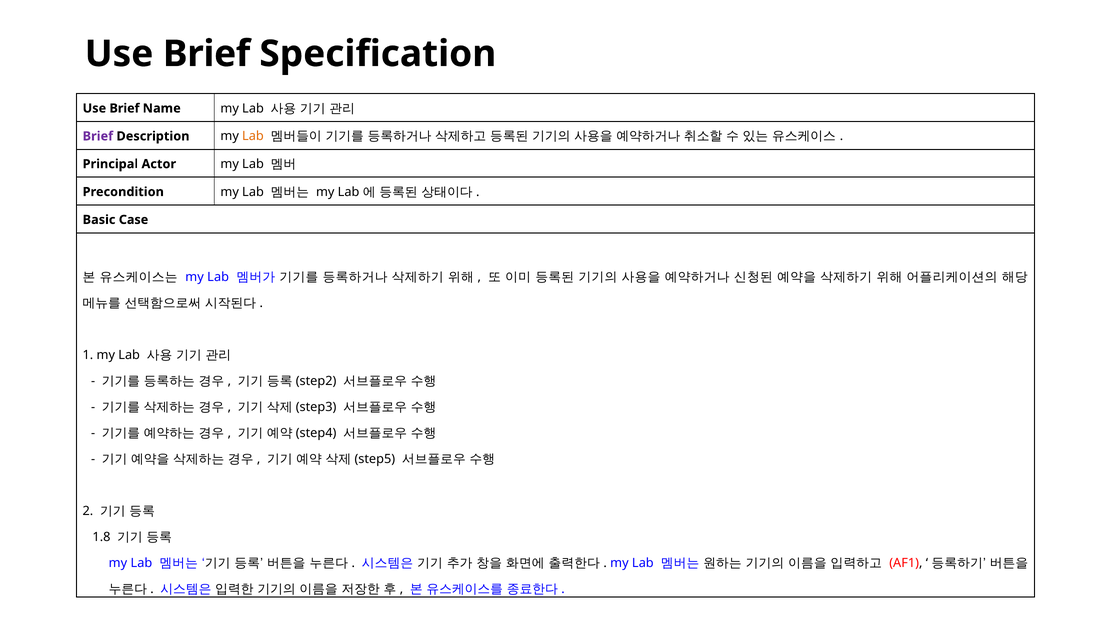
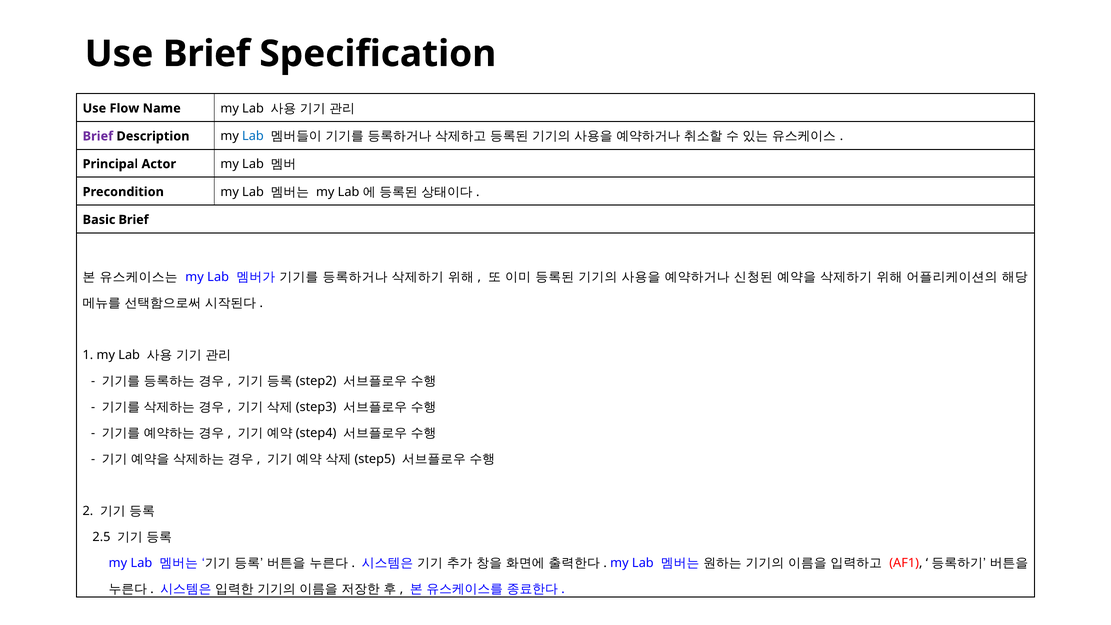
Brief at (124, 108): Brief -> Flow
Lab at (253, 136) colour: orange -> blue
Basic Case: Case -> Brief
1.8: 1.8 -> 2.5
